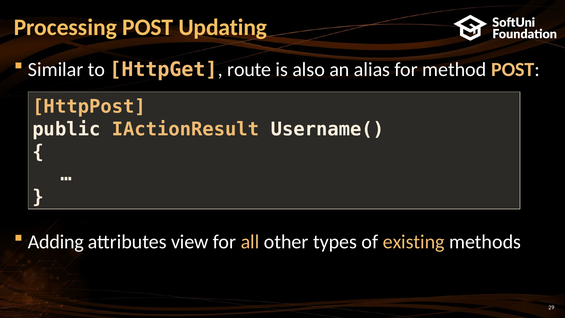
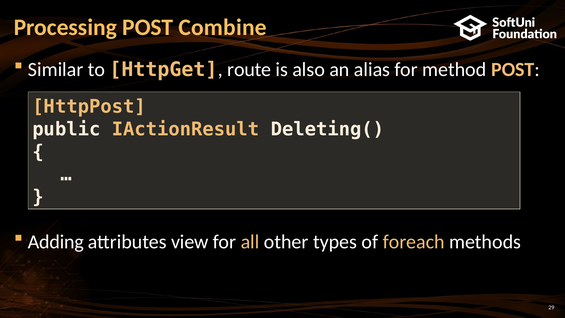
Updating: Updating -> Combine
Username(: Username( -> Deleting(
existing: existing -> foreach
